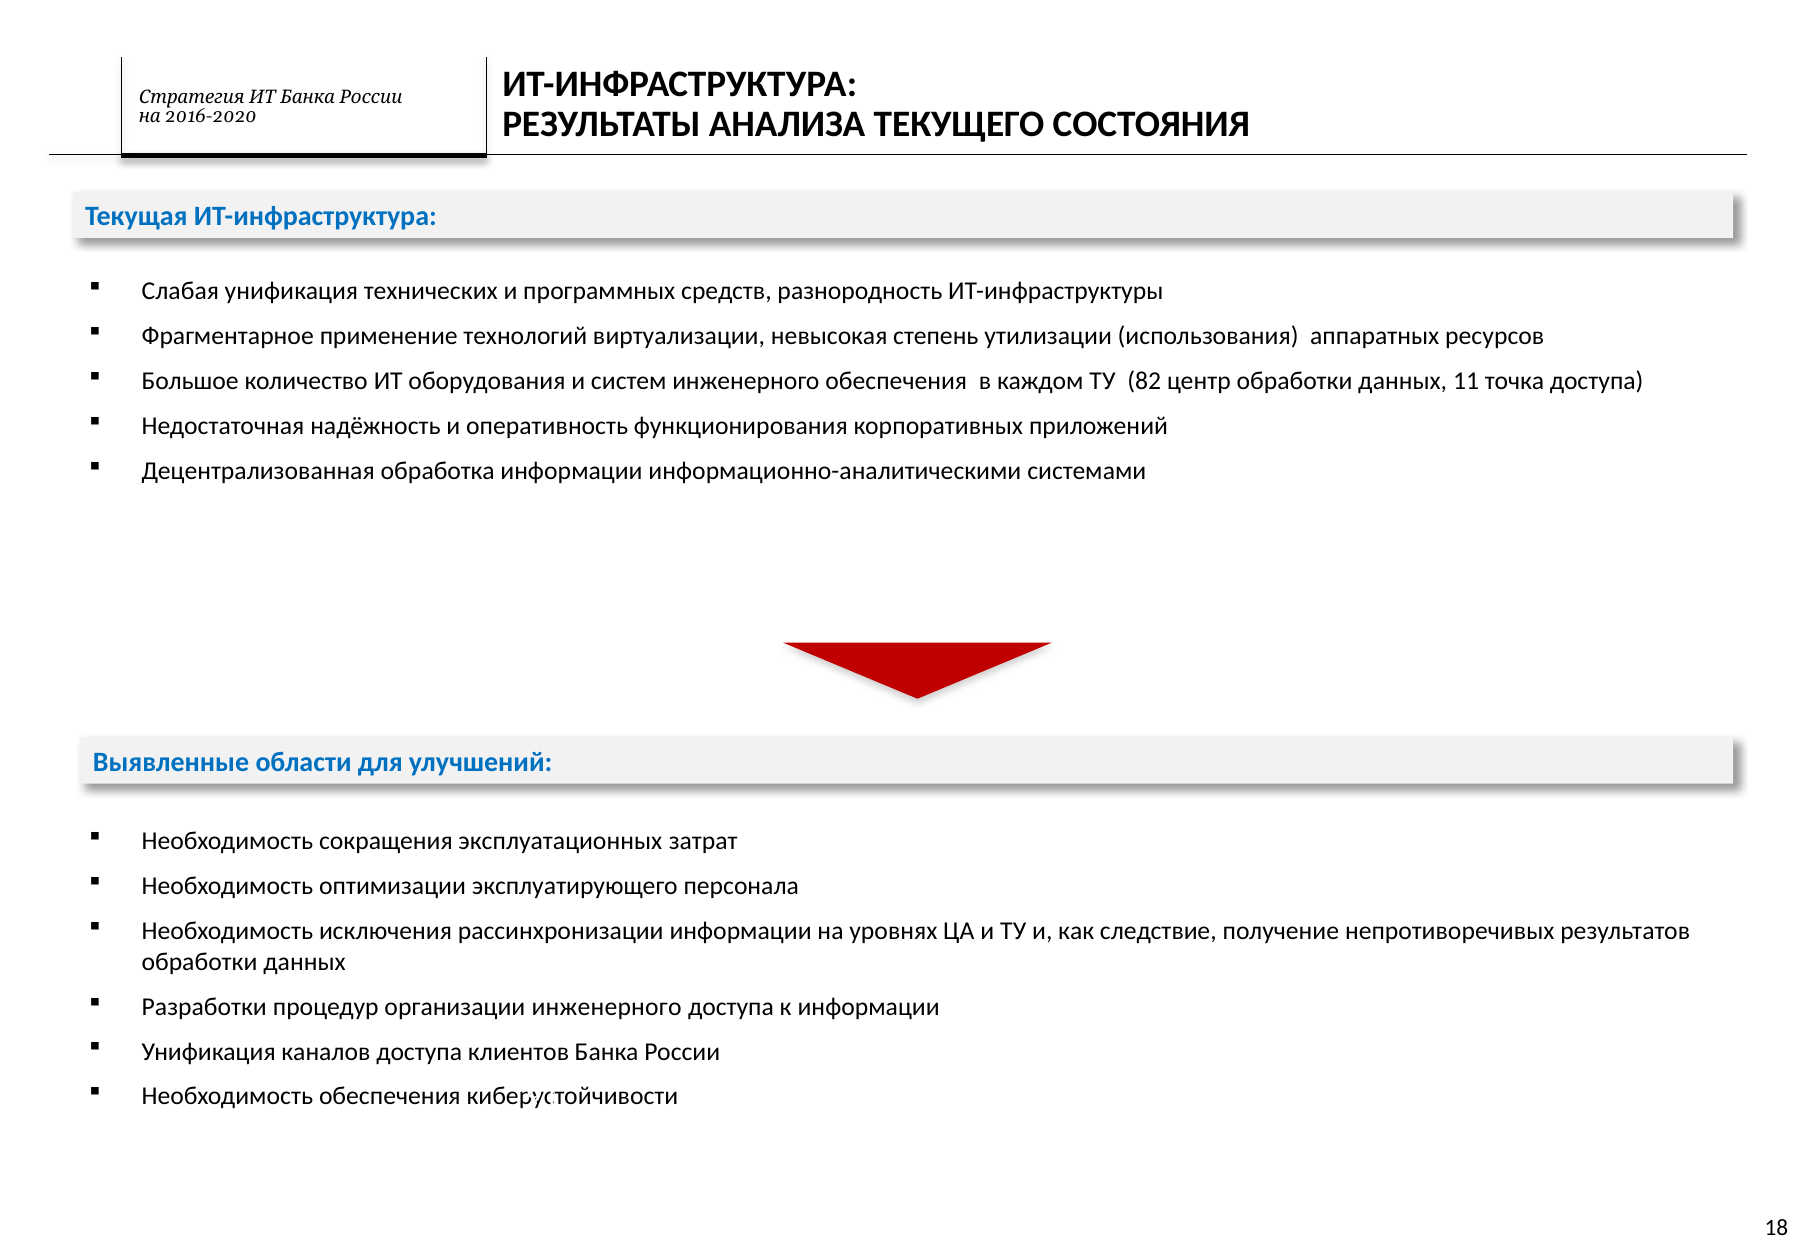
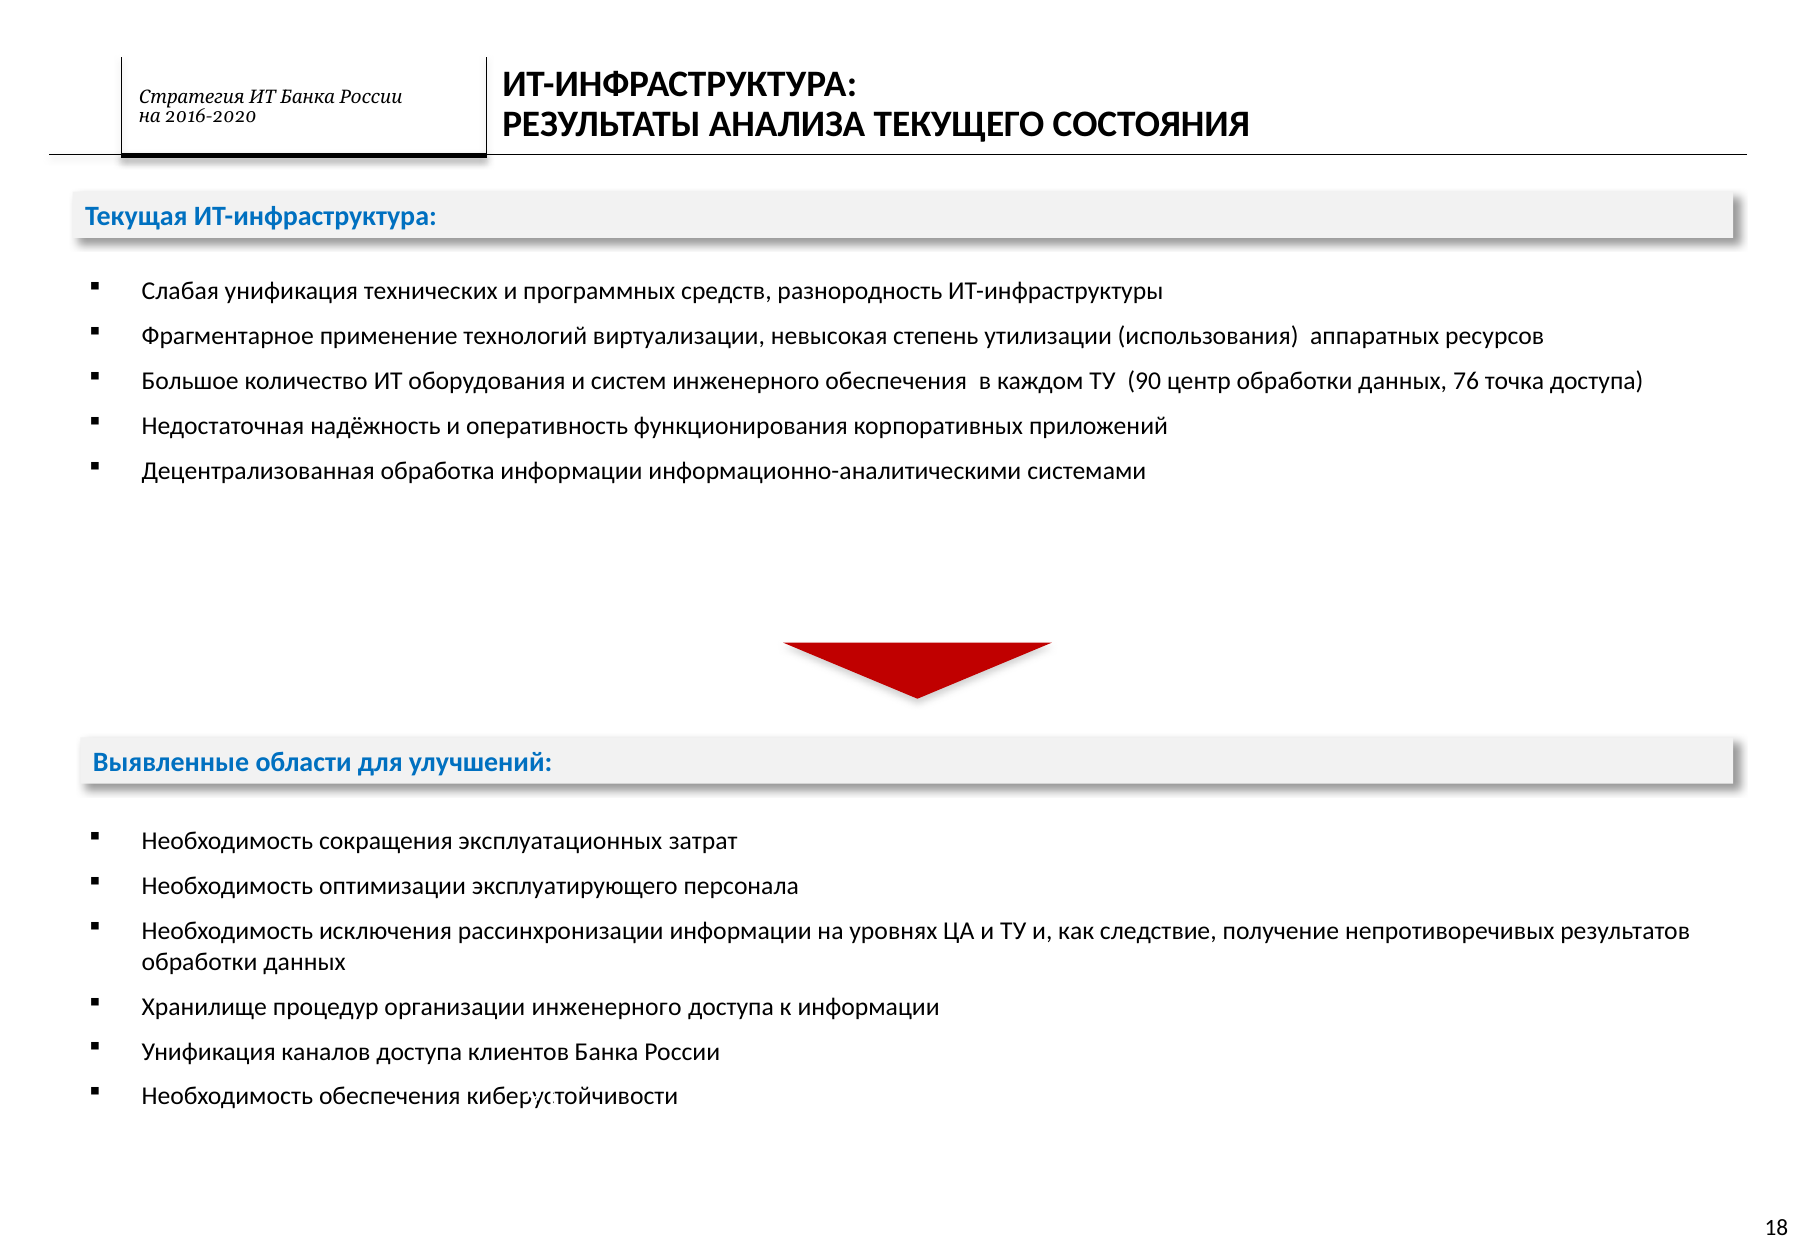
82: 82 -> 90
11: 11 -> 76
Разработки: Разработки -> Хранилище
